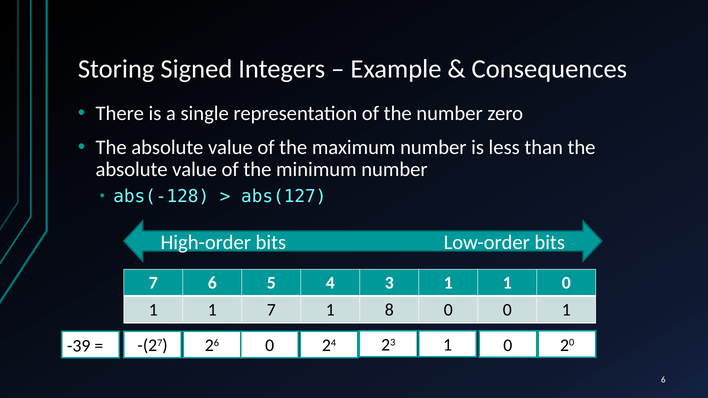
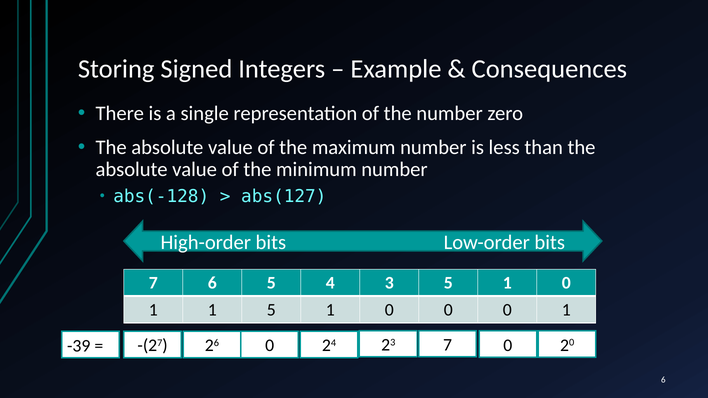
3 1: 1 -> 5
1 7: 7 -> 5
8 at (389, 310): 8 -> 0
23 1: 1 -> 7
